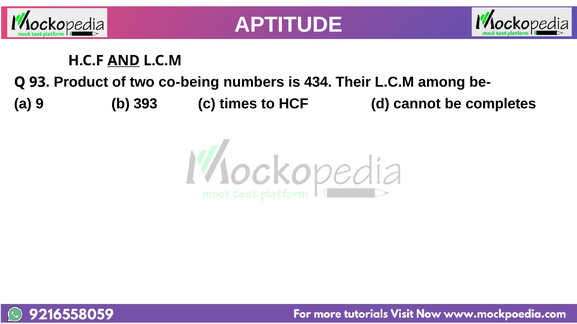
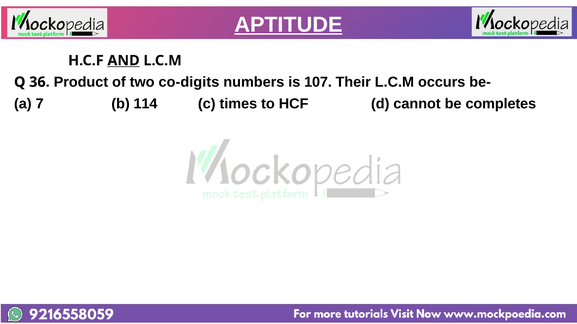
APTITUDE underline: none -> present
93: 93 -> 36
co-being: co-being -> co-digits
434: 434 -> 107
among: among -> occurs
9: 9 -> 7
393: 393 -> 114
